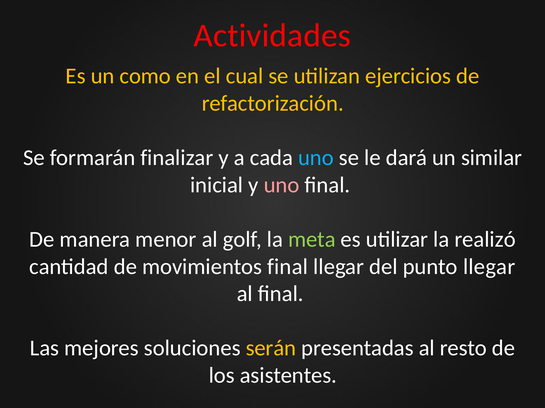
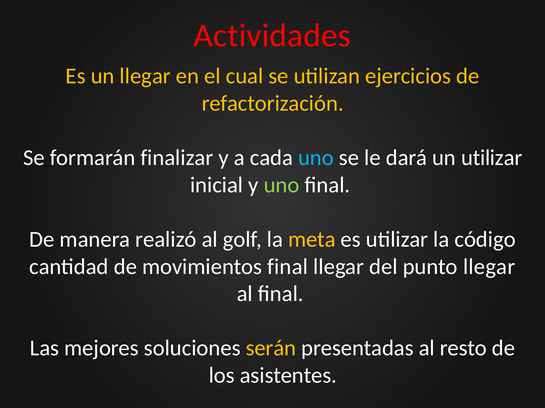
un como: como -> llegar
un similar: similar -> utilizar
uno at (282, 185) colour: pink -> light green
menor: menor -> realizó
meta colour: light green -> yellow
realizó: realizó -> código
